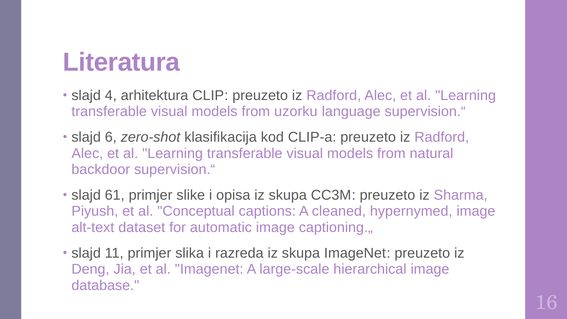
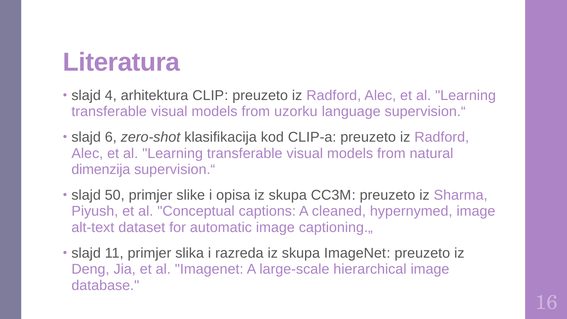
backdoor: backdoor -> dimenzija
61: 61 -> 50
